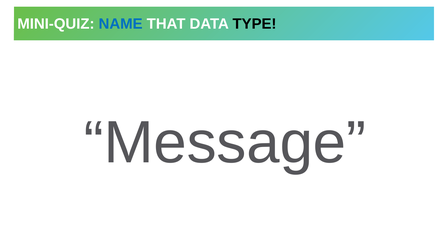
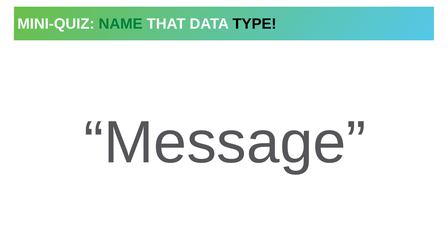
NAME colour: blue -> green
